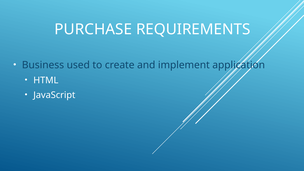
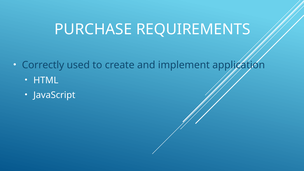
Business: Business -> Correctly
